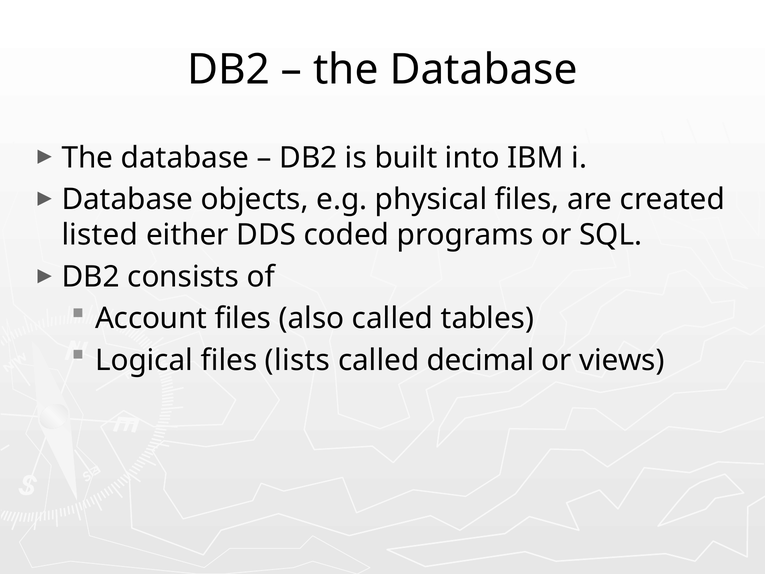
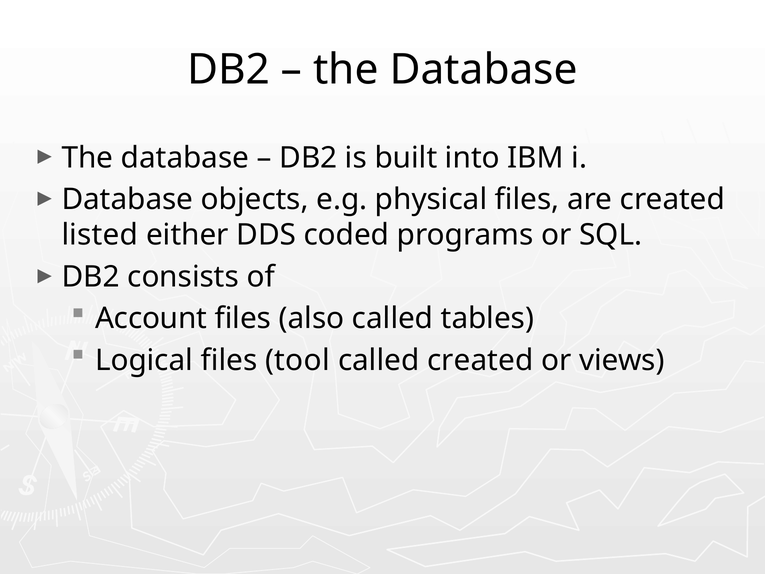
lists: lists -> tool
called decimal: decimal -> created
